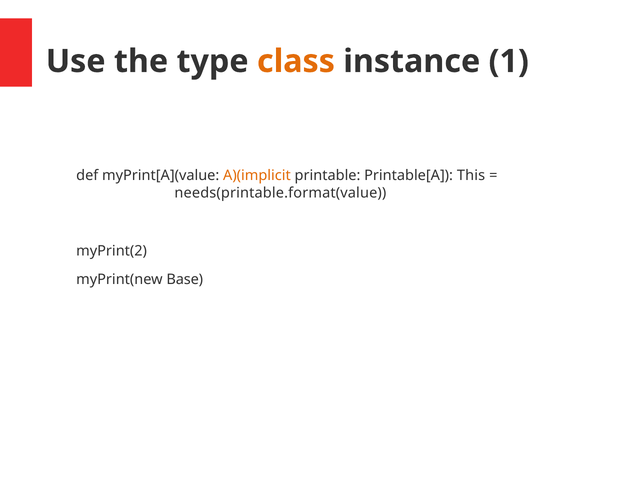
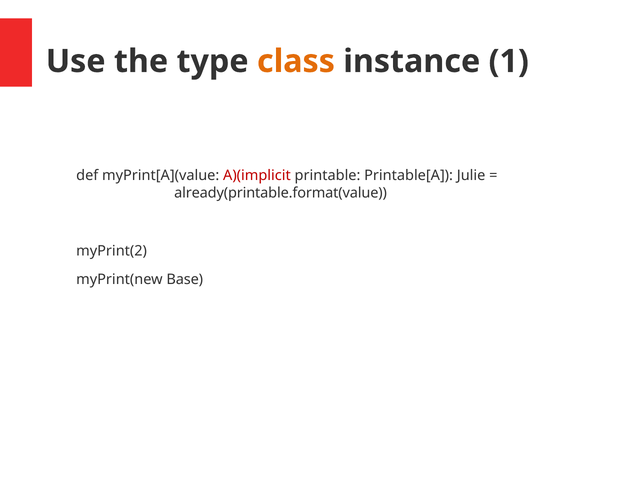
A)(implicit colour: orange -> red
This: This -> Julie
needs(printable.format(value: needs(printable.format(value -> already(printable.format(value
